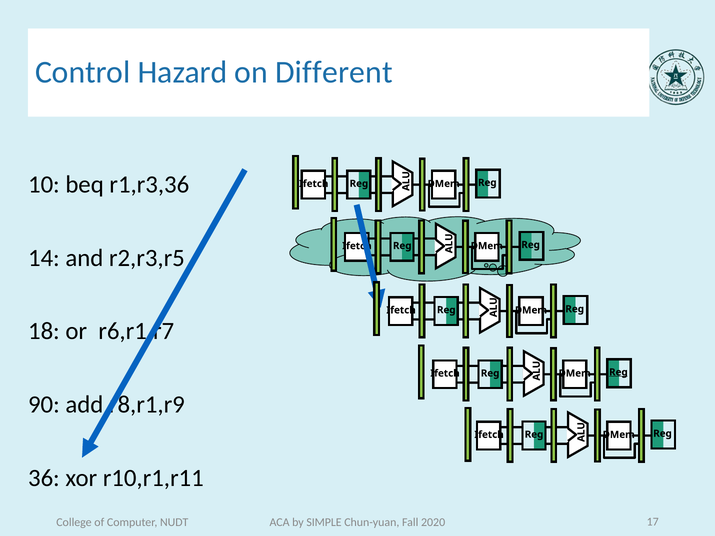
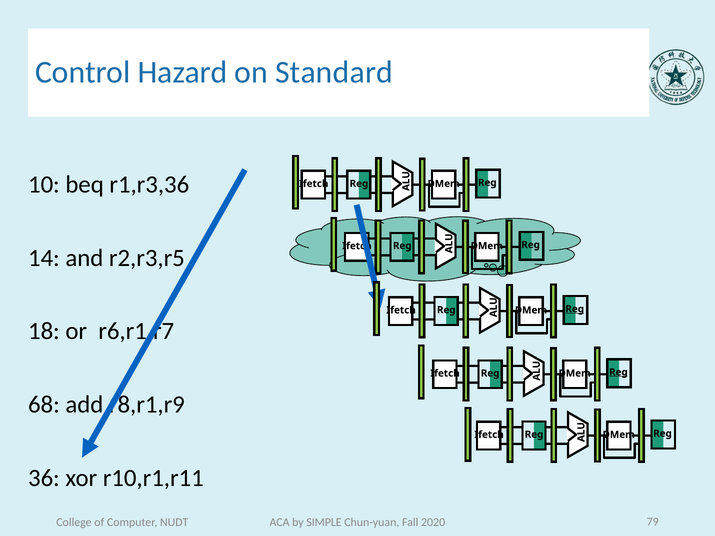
Different: Different -> Standard
Reg at (575, 309) underline: none -> present
90: 90 -> 68
17: 17 -> 79
